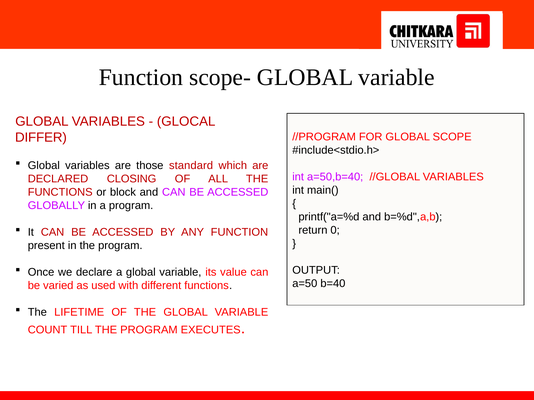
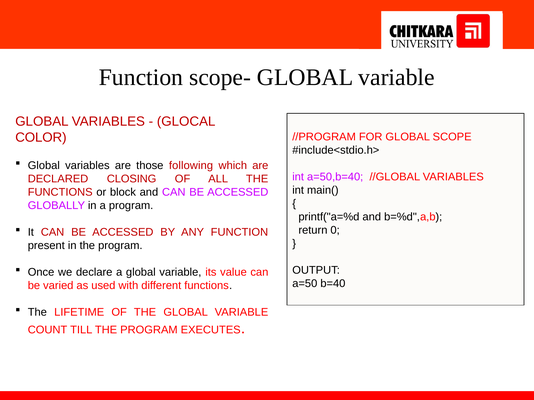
DIFFER: DIFFER -> COLOR
standard: standard -> following
